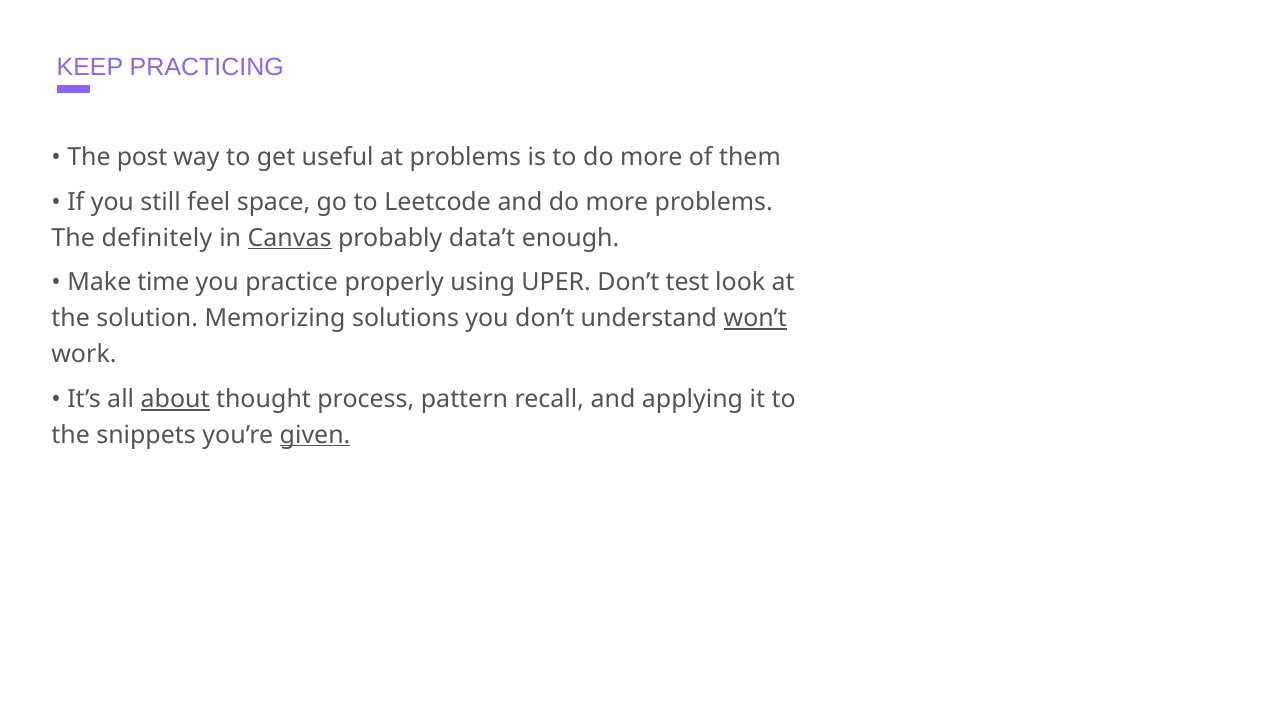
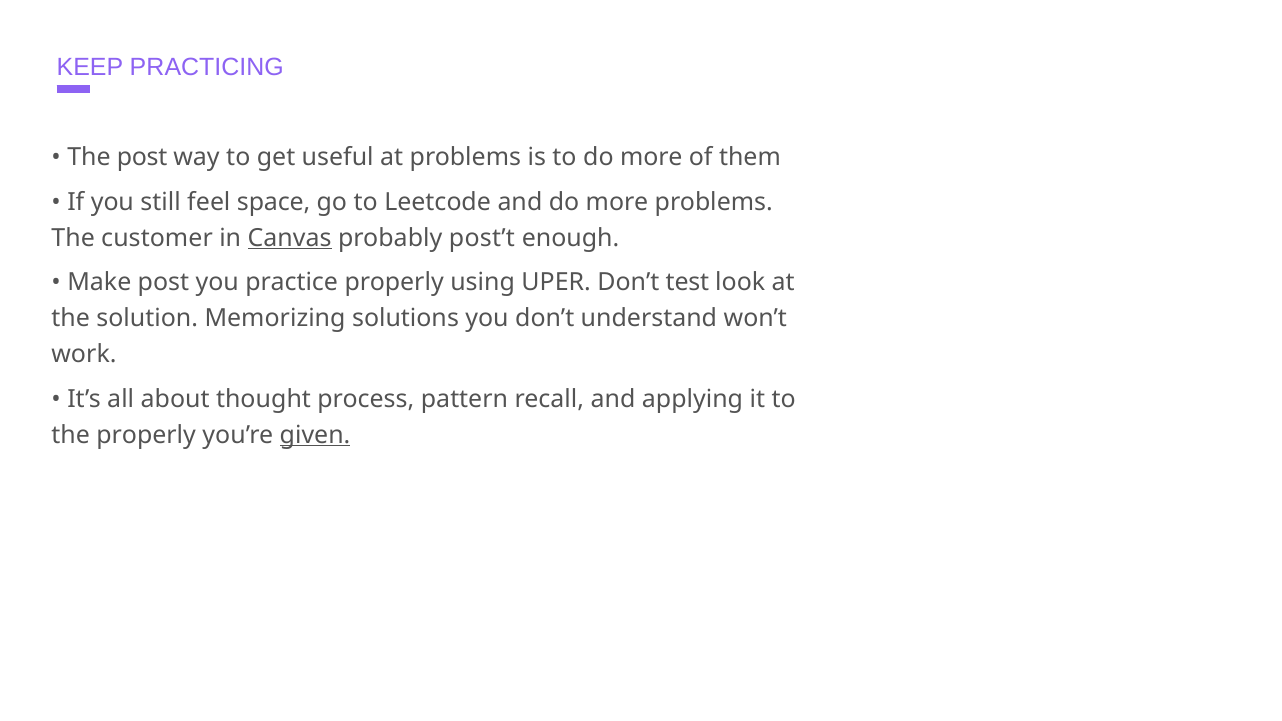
definitely: definitely -> customer
data’t: data’t -> post’t
Make time: time -> post
won’t underline: present -> none
about underline: present -> none
the snippets: snippets -> properly
